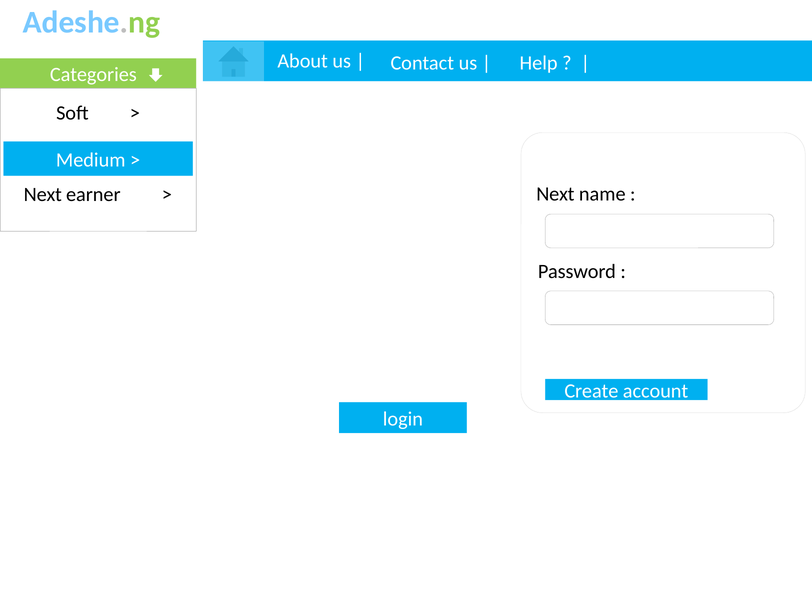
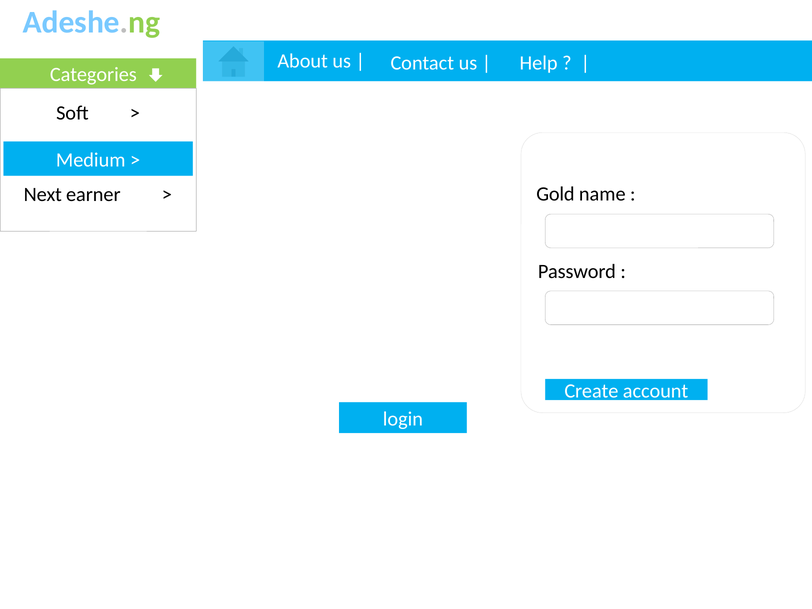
Next at (555, 194): Next -> Gold
